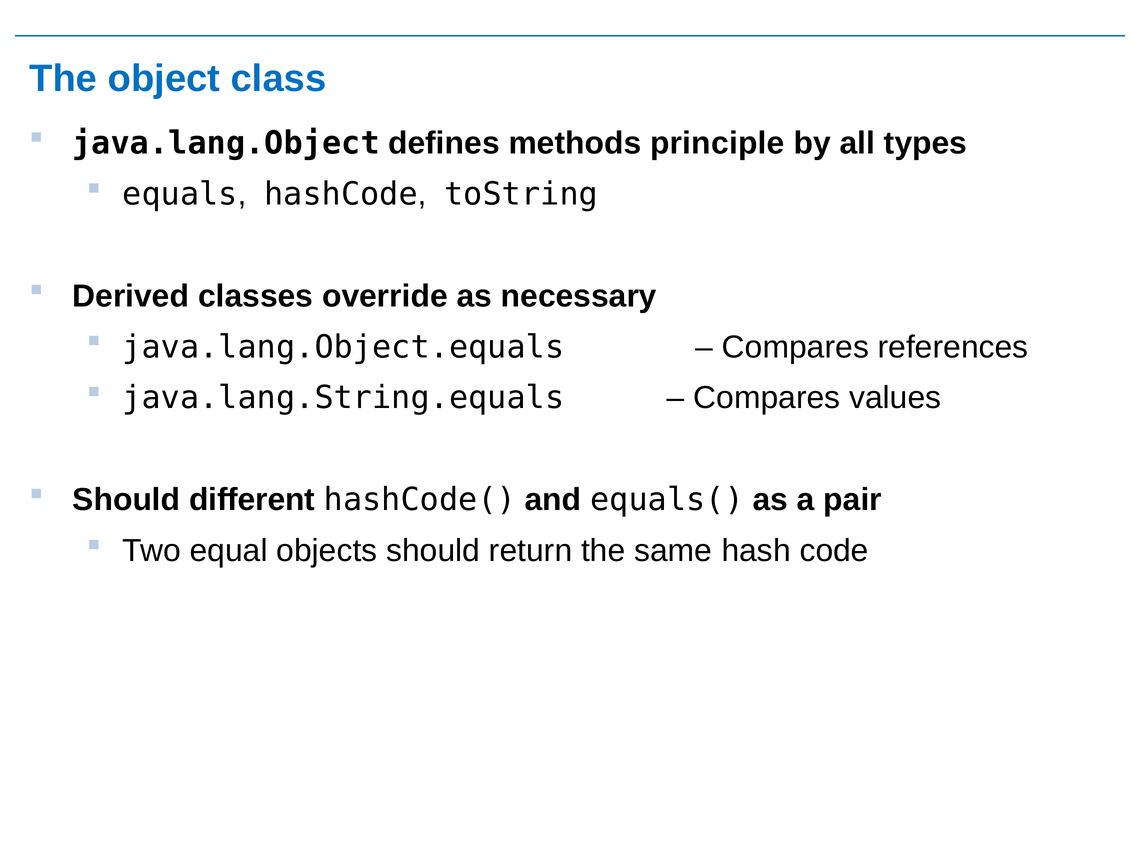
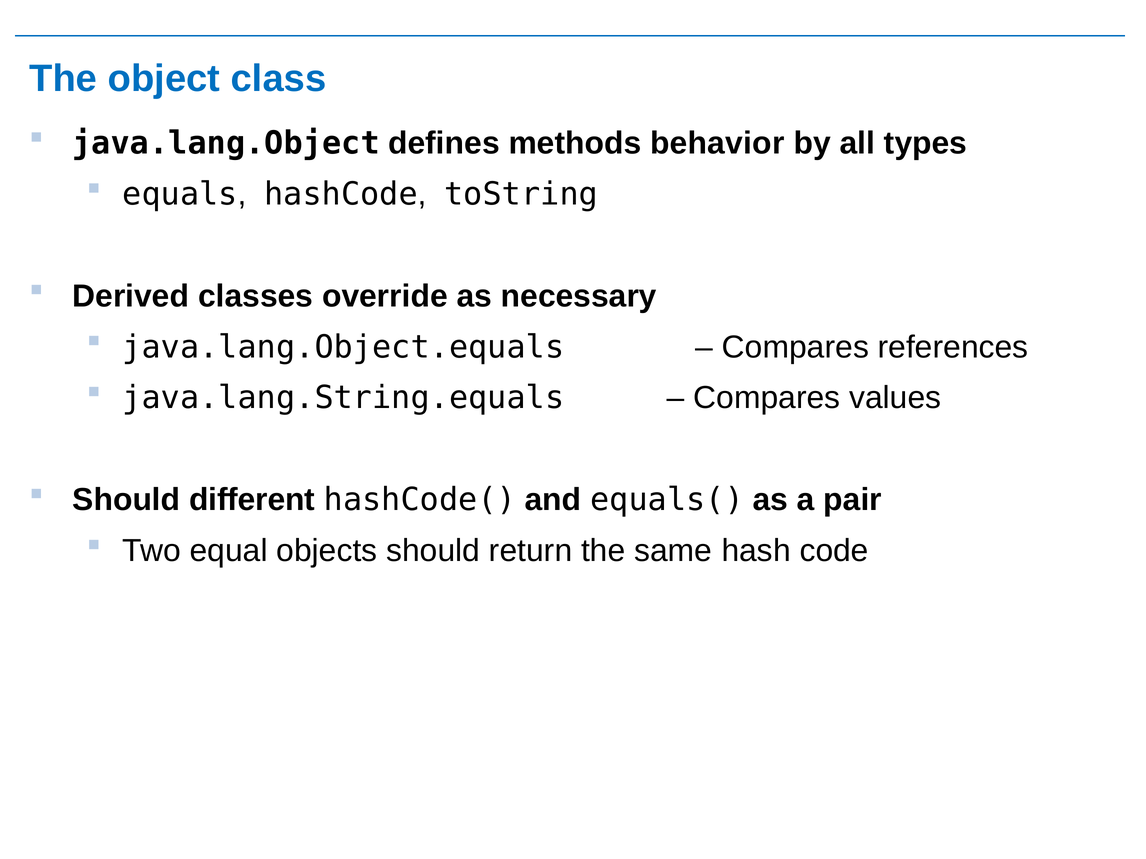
principle: principle -> behavior
